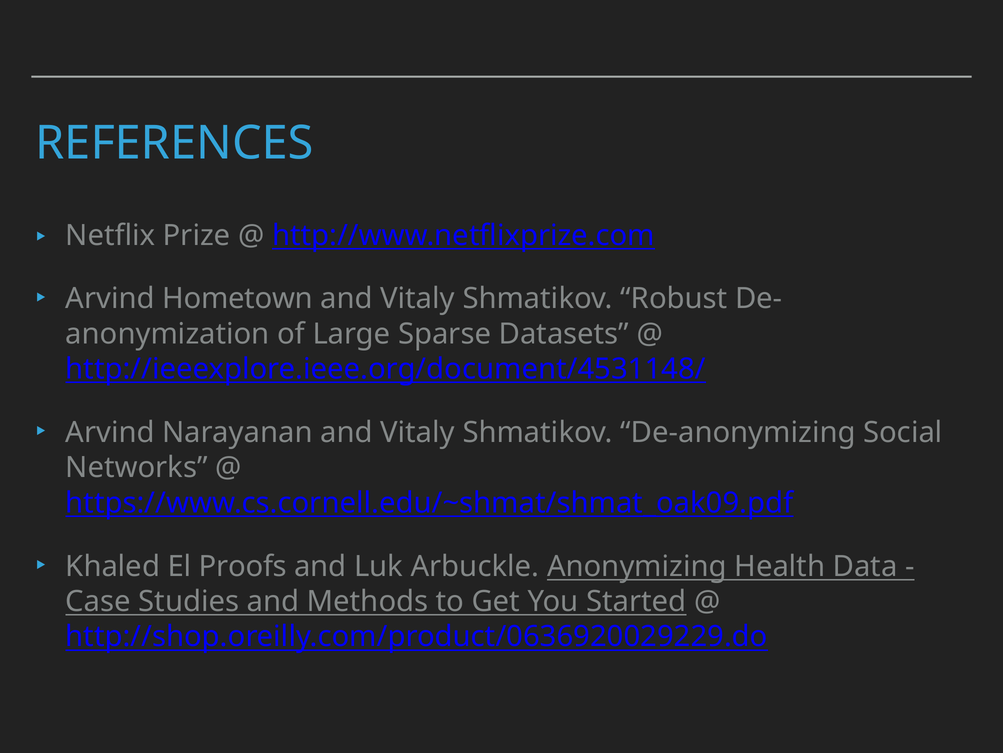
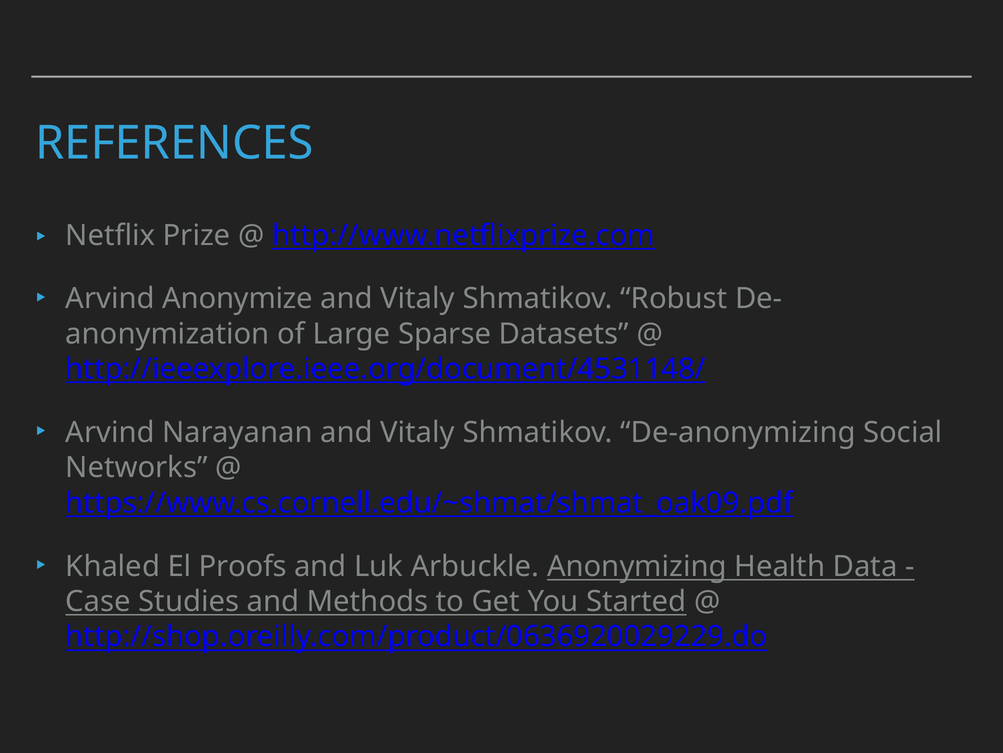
Hometown: Hometown -> Anonymize
